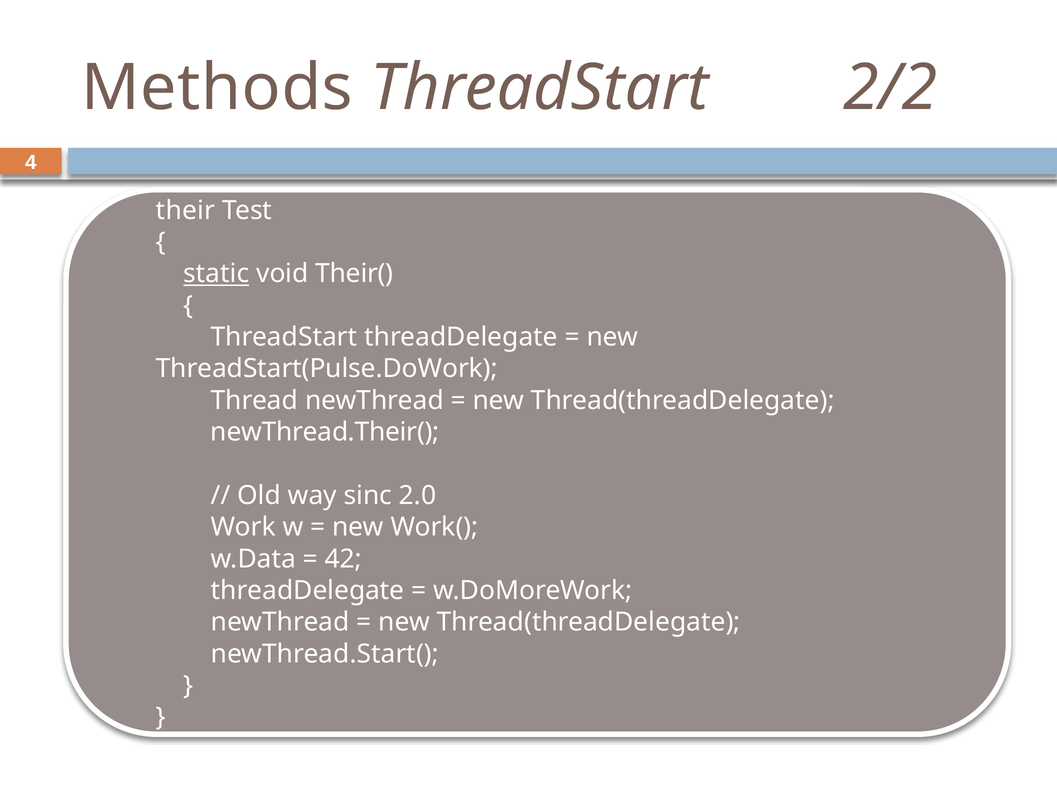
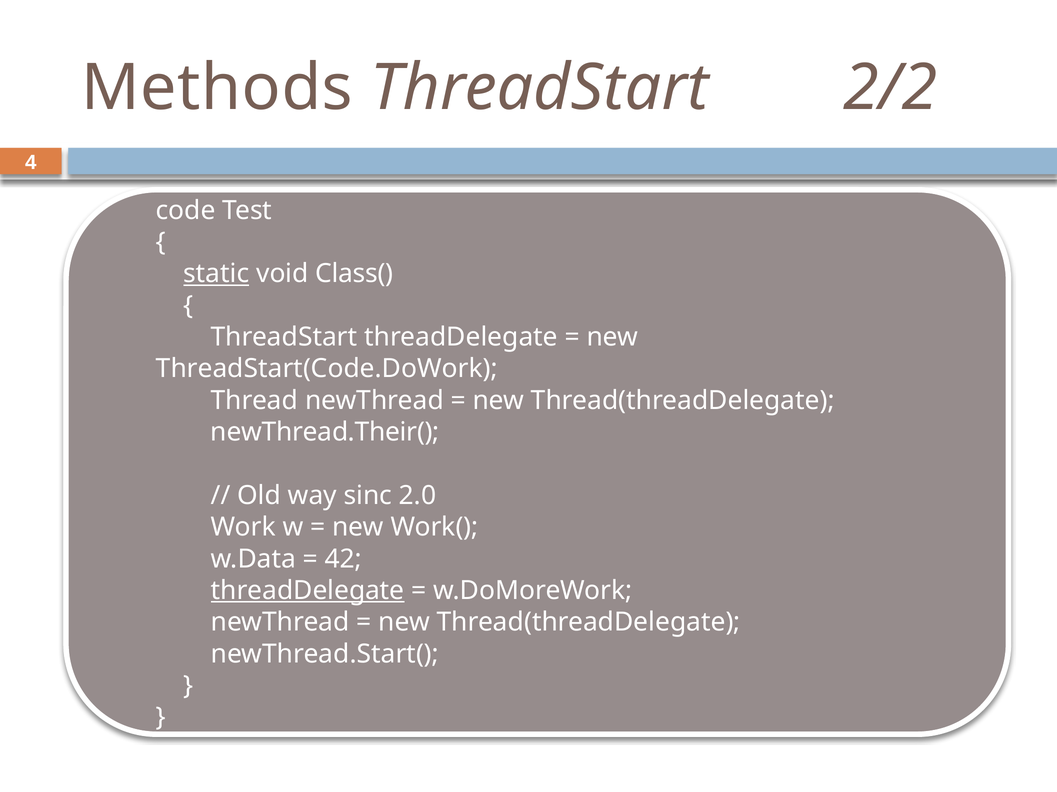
their: their -> code
Their(: Their( -> Class(
ThreadStart(Pulse.DoWork: ThreadStart(Pulse.DoWork -> ThreadStart(Code.DoWork
threadDelegate at (308, 591) underline: none -> present
